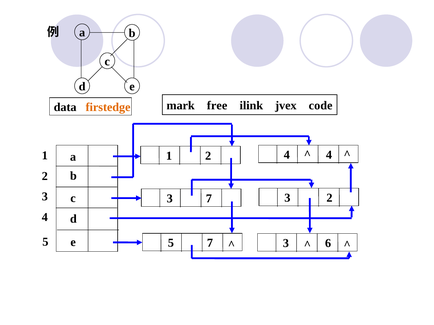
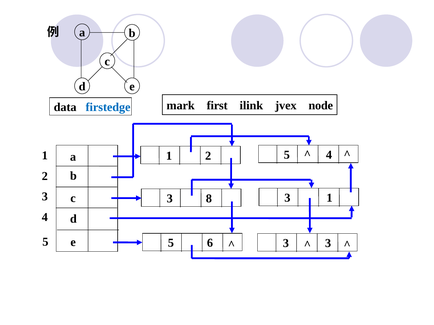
firstedge colour: orange -> blue
free: free -> first
code: code -> node
2 4: 4 -> 5
3 2: 2 -> 1
3 7: 7 -> 8
5 7: 7 -> 6
3 6: 6 -> 3
